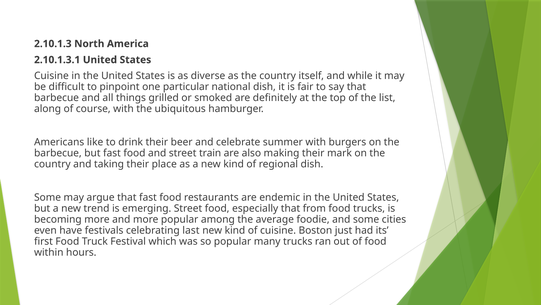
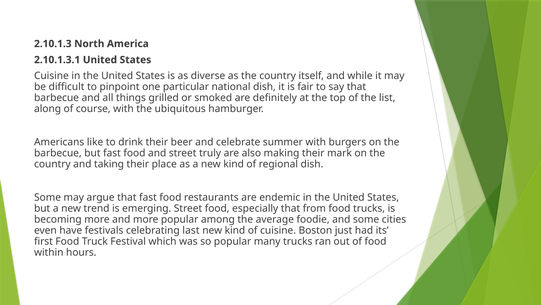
train: train -> truly
